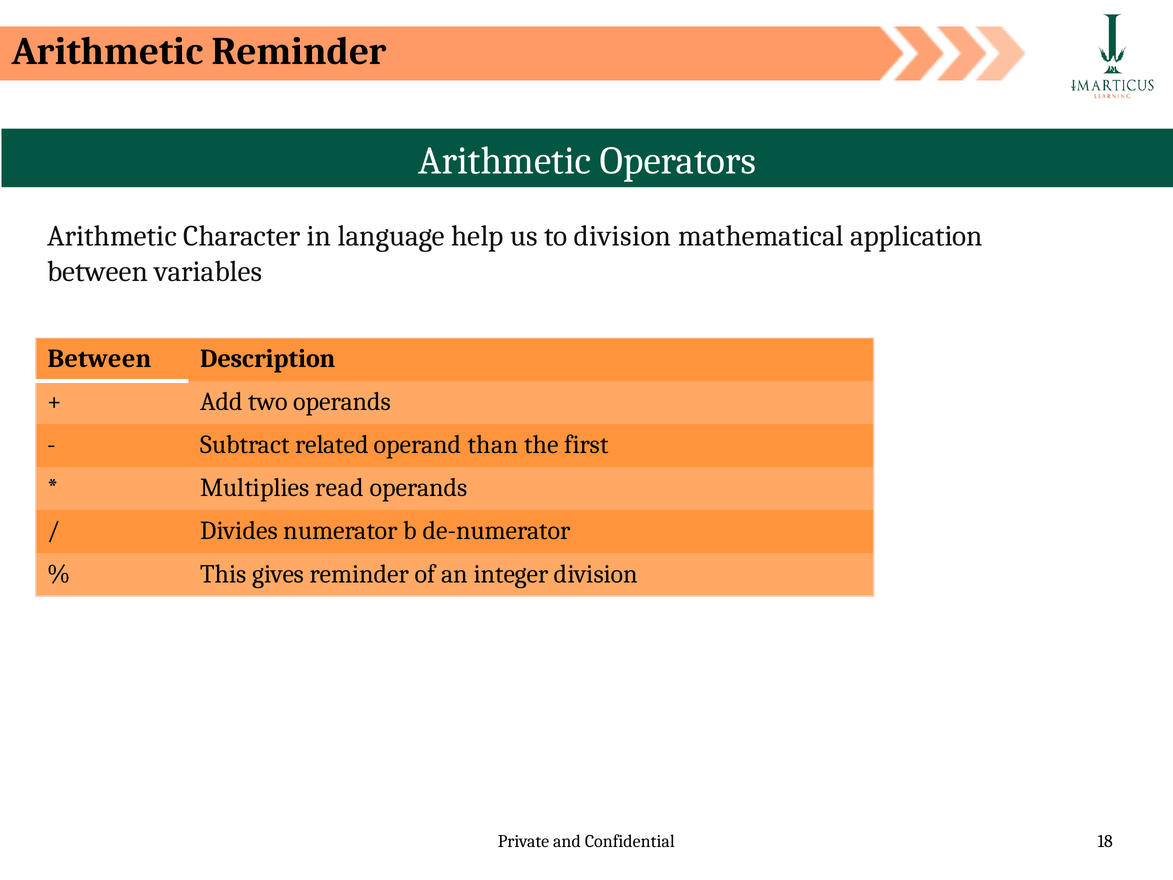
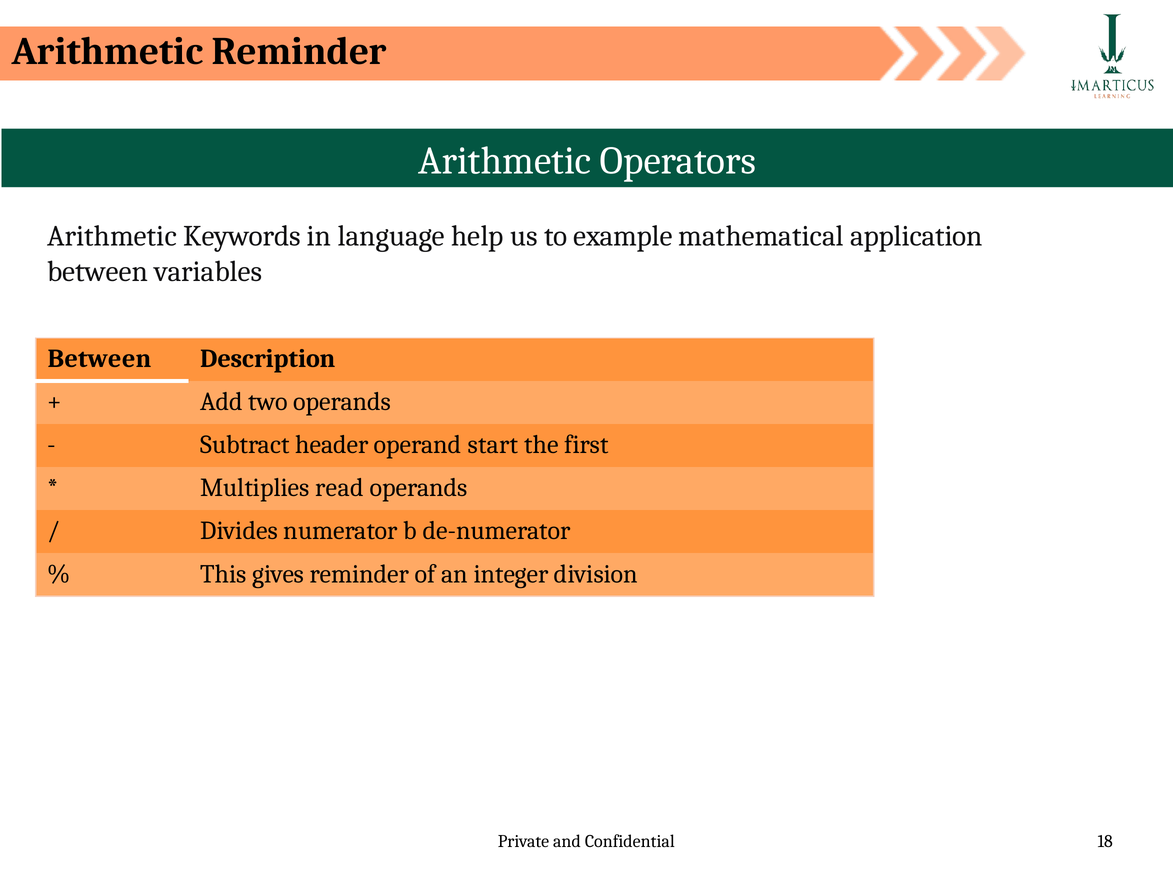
Character: Character -> Keywords
to division: division -> example
related: related -> header
than: than -> start
